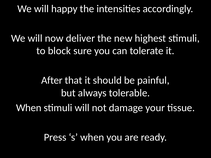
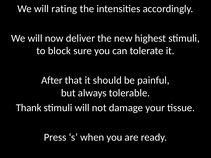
happy: happy -> rating
When at (29, 108): When -> Thank
